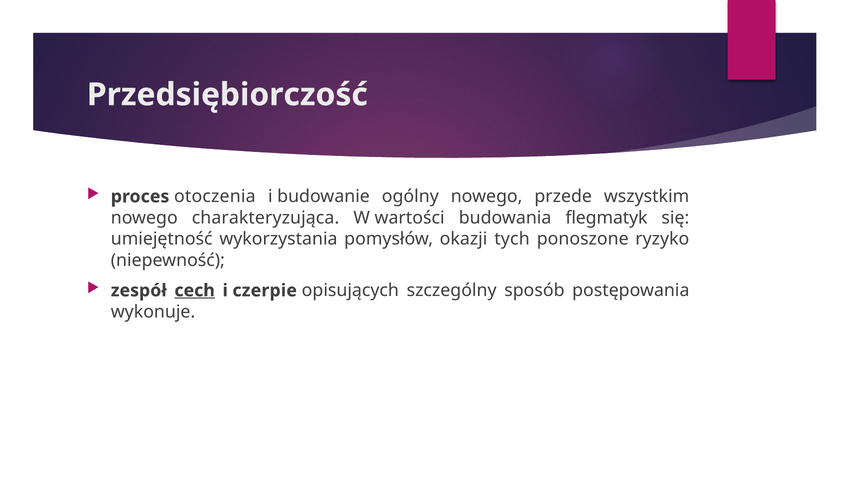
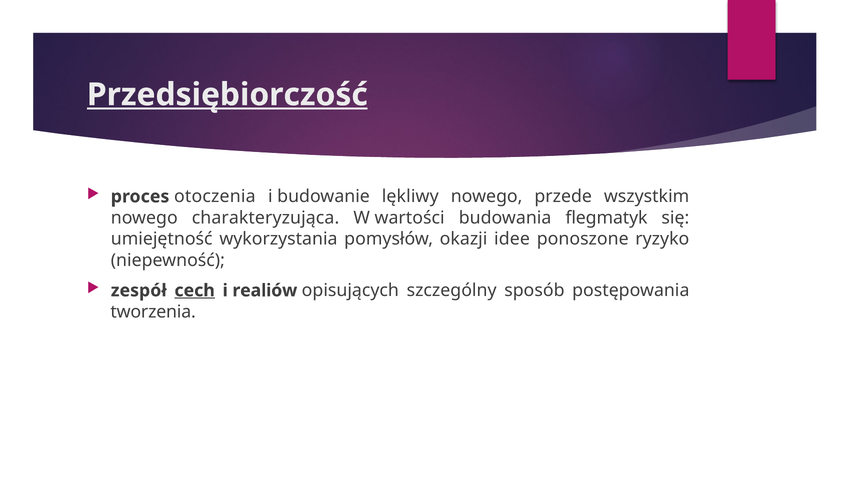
Przedsiębiorczość underline: none -> present
ogólny: ogólny -> lękliwy
tych: tych -> idee
czerpie: czerpie -> realiów
wykonuje: wykonuje -> tworzenia
